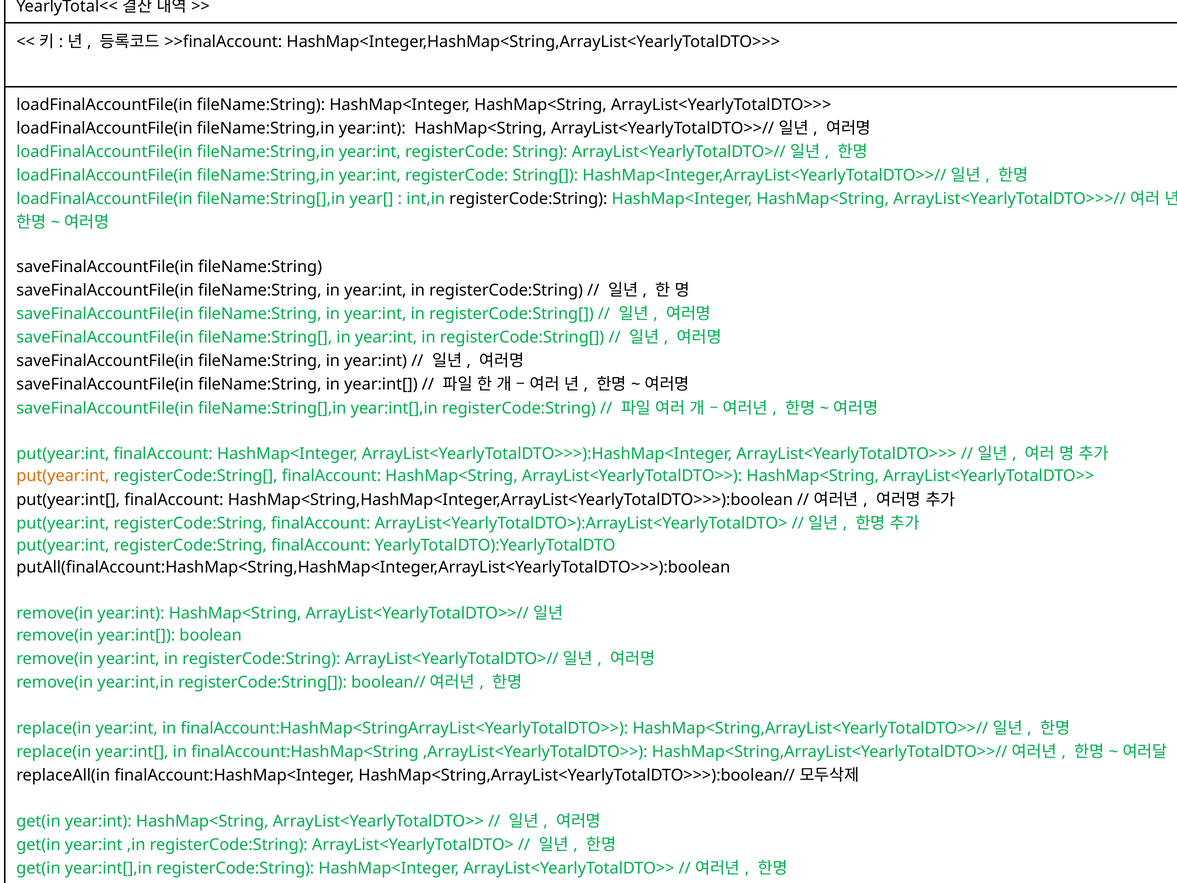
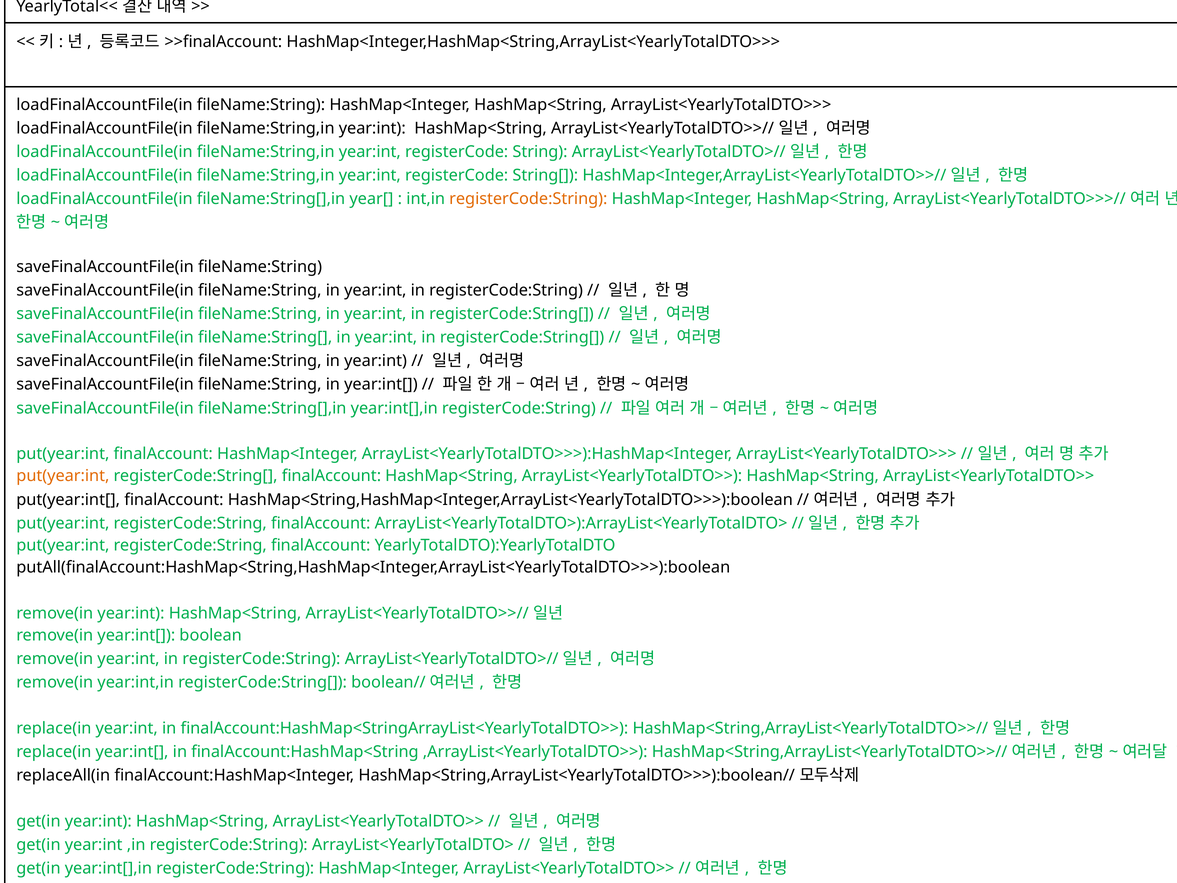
registerCode:String at (528, 199) colour: black -> orange
